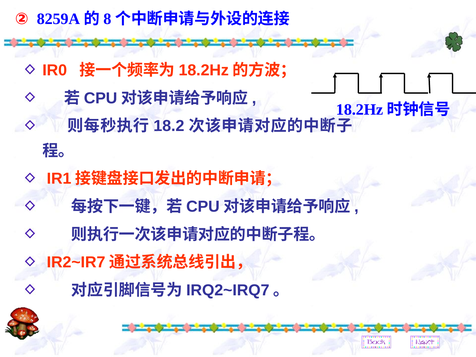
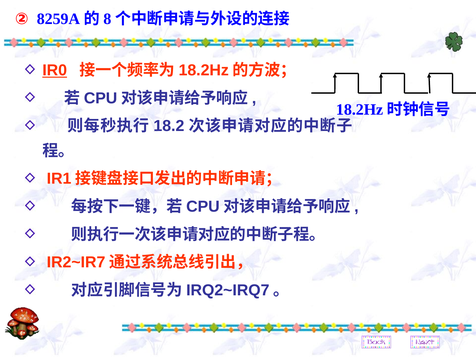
IR0 underline: none -> present
